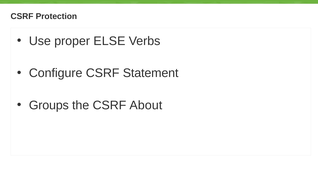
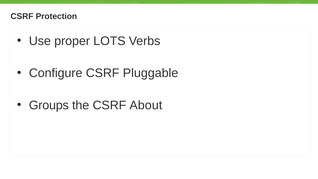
ELSE: ELSE -> LOTS
Statement: Statement -> Pluggable
